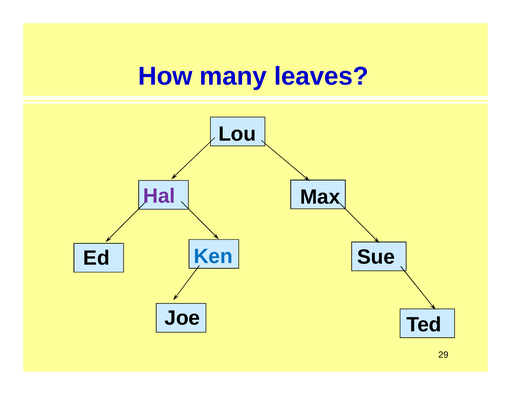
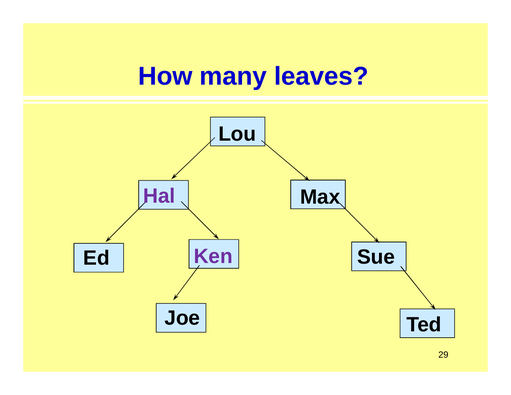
Ken colour: blue -> purple
